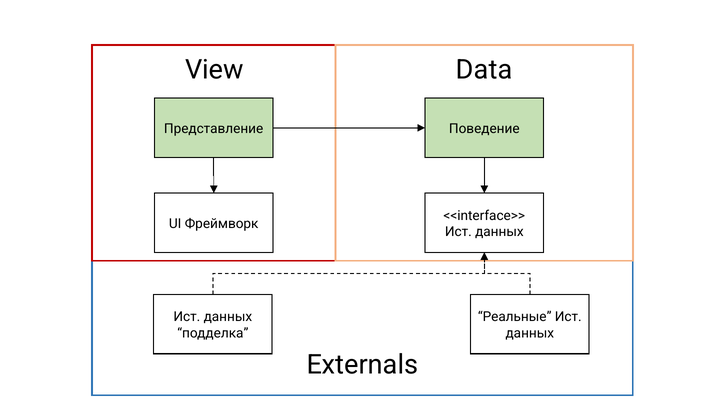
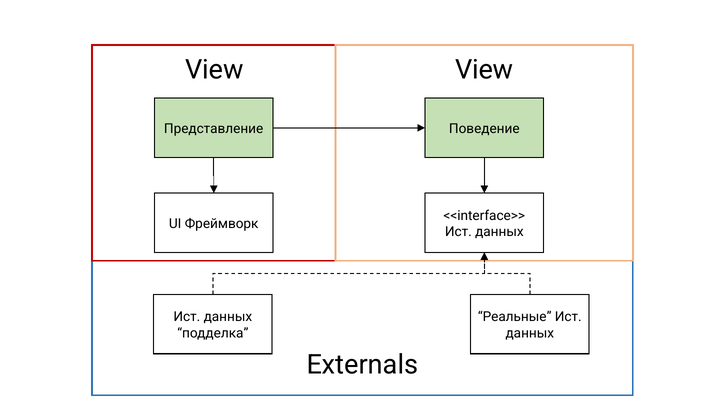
Data at (484, 70): Data -> View
